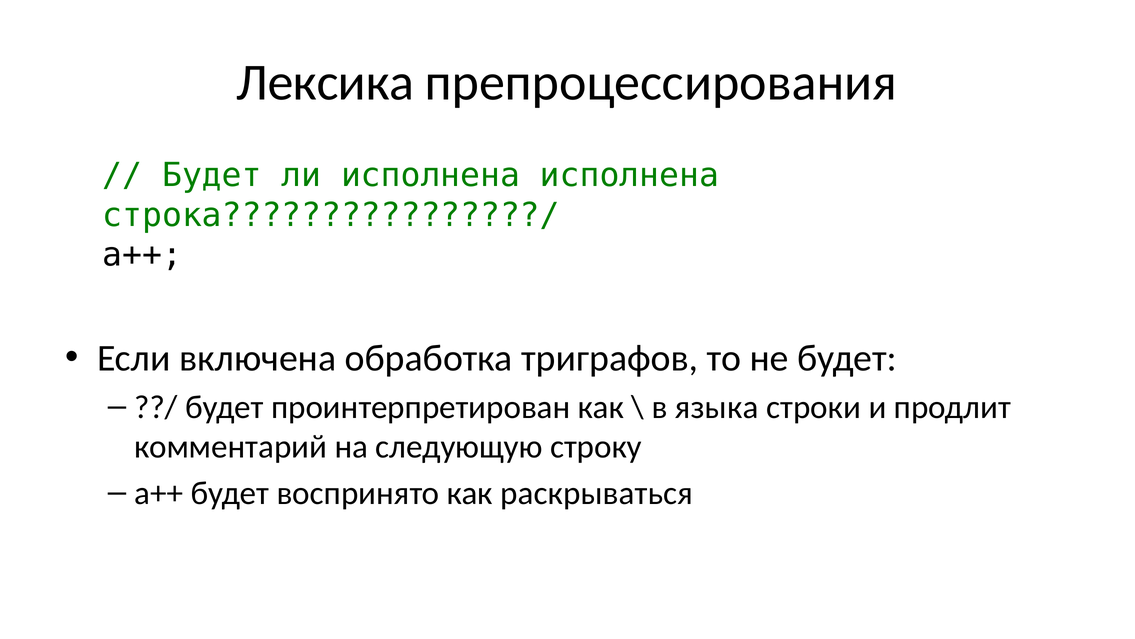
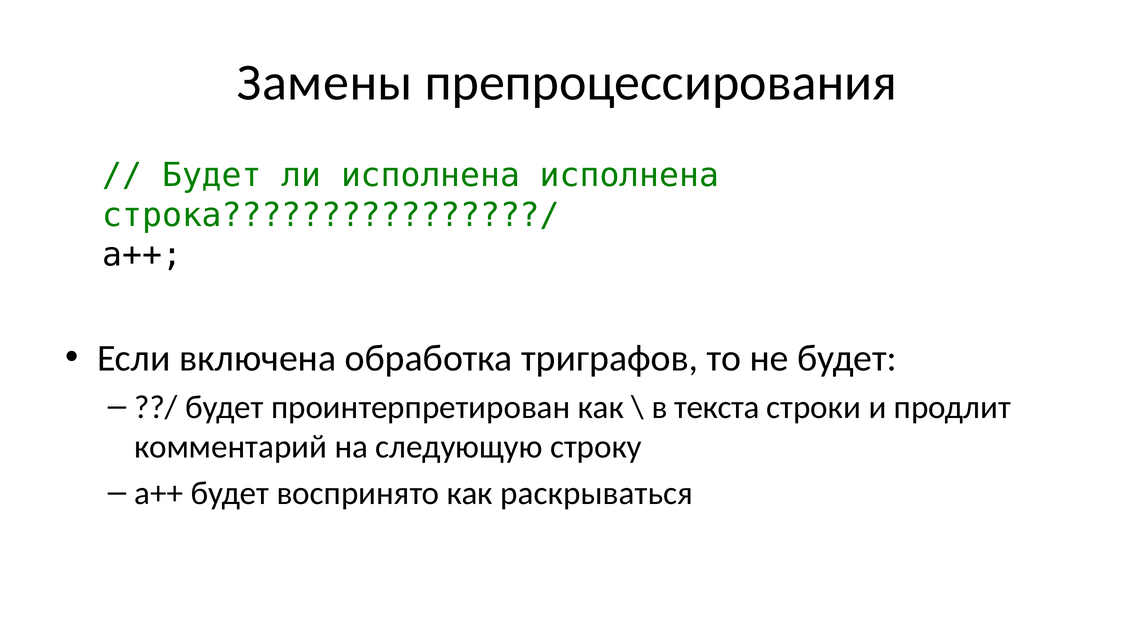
Лексика: Лексика -> Замены
языка: языка -> текста
